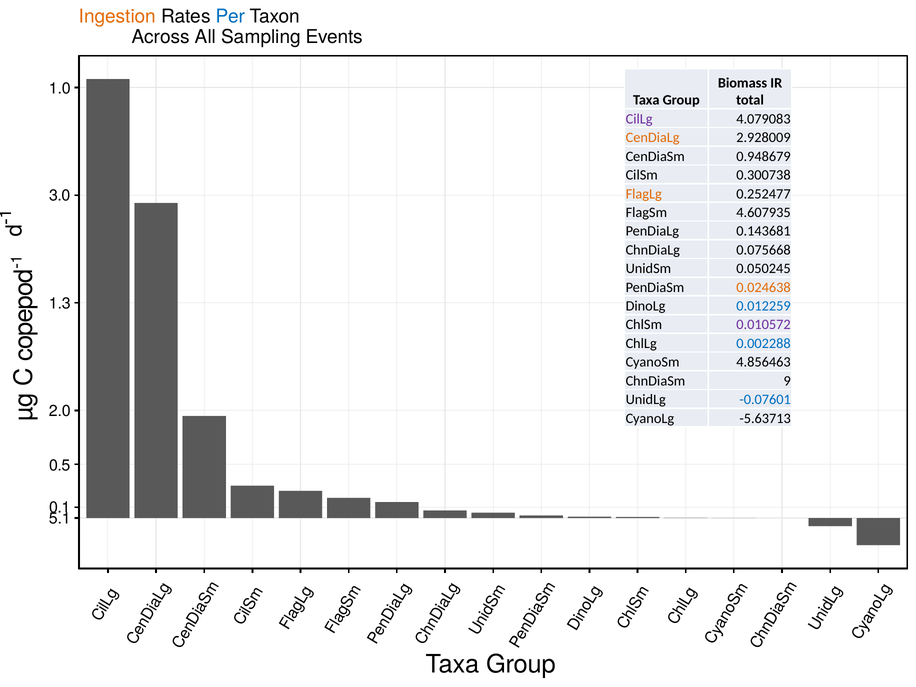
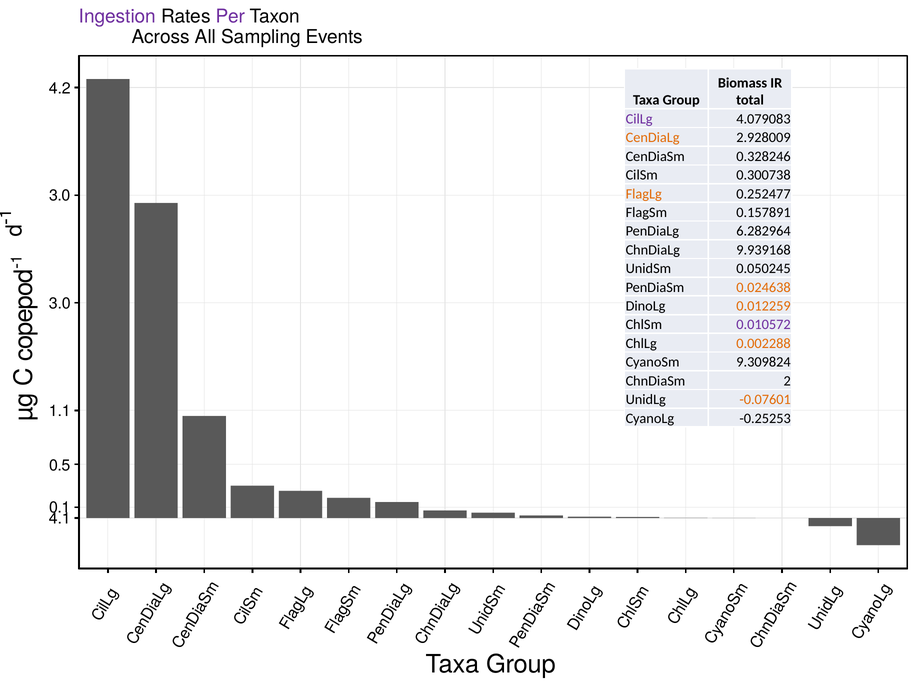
Ingestion colour: orange -> purple
Per colour: blue -> purple
1.0: 1.0 -> 4.2
0.948679: 0.948679 -> 0.328246
4.607935: 4.607935 -> 0.157891
0.143681: 0.143681 -> 6.282964
0.075668: 0.075668 -> 9.939168
1.3 at (60, 303): 1.3 -> 3.0
0.012259 colour: blue -> orange
0.002288 colour: blue -> orange
4.856463: 4.856463 -> 9.309824
9: 9 -> 2
-0.07601 colour: blue -> orange
2.0: 2.0 -> 1.1
-5.63713: -5.63713 -> -0.25253
5.1: 5.1 -> 4.1
